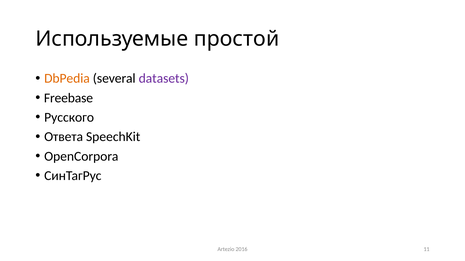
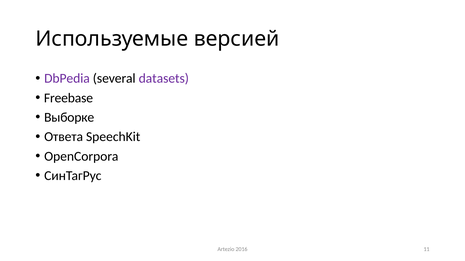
простой: простой -> версией
DbPedia colour: orange -> purple
Русского: Русского -> Выборке
